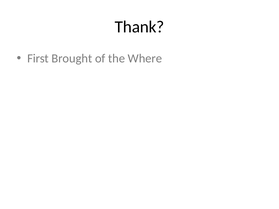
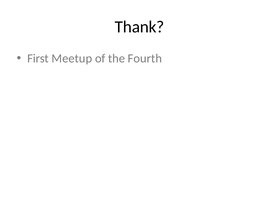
Brought: Brought -> Meetup
Where: Where -> Fourth
